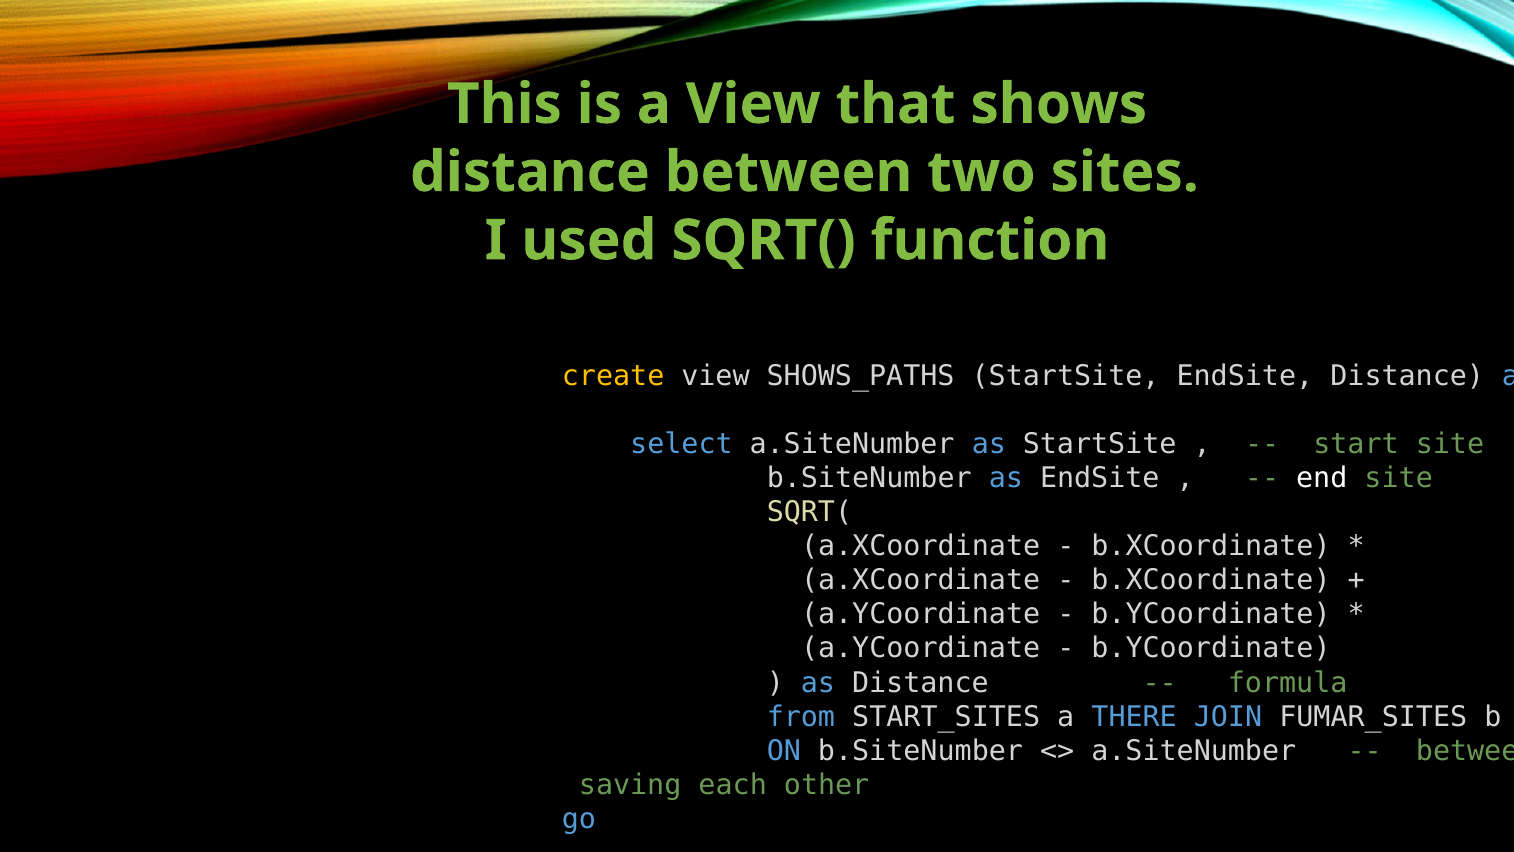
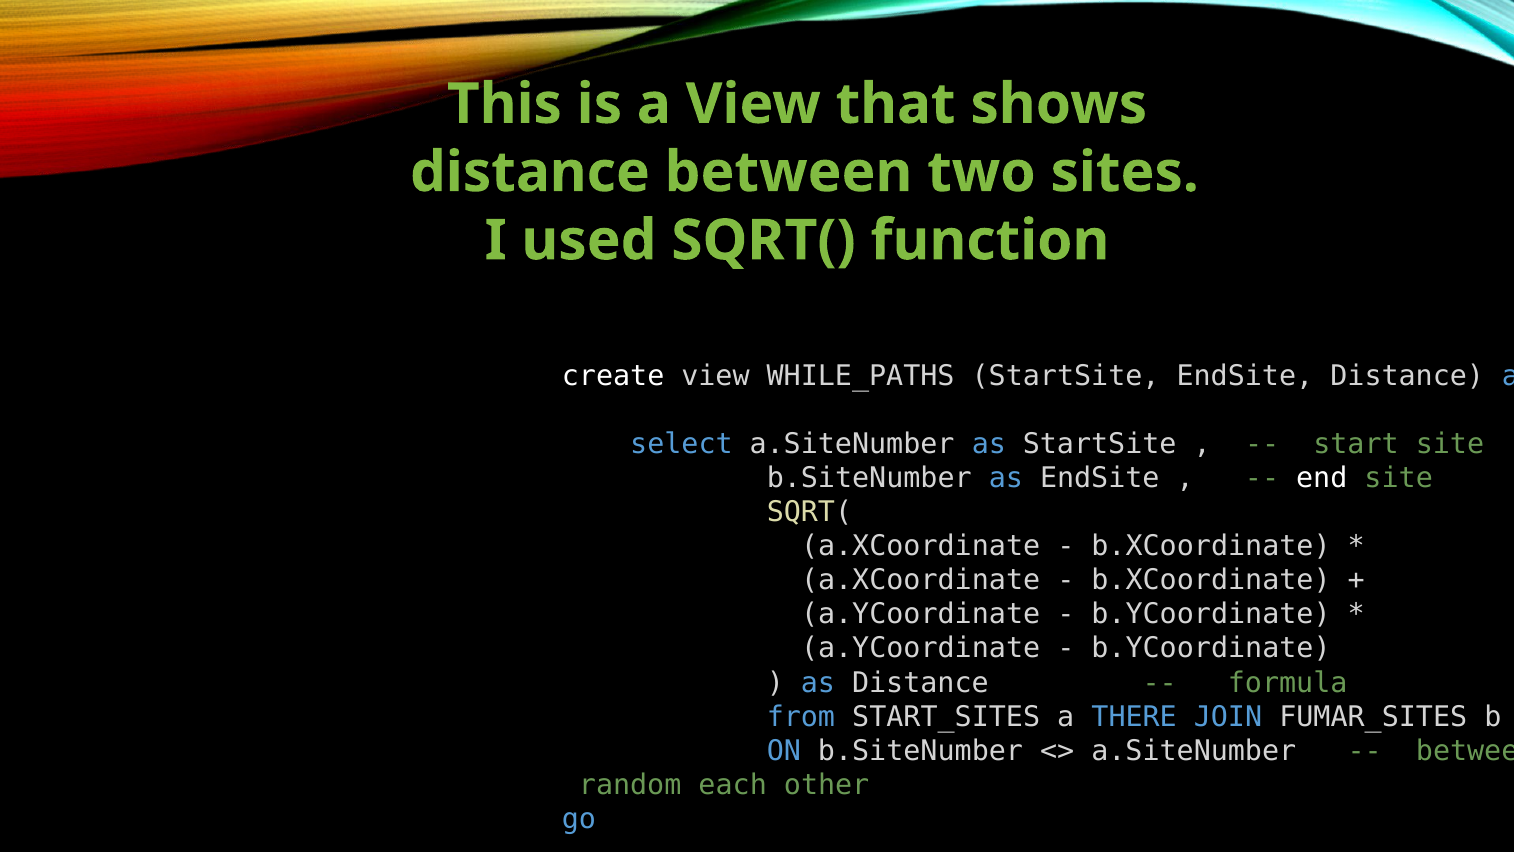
create colour: yellow -> white
SHOWS_PATHS: SHOWS_PATHS -> WHILE_PATHS
saving: saving -> random
